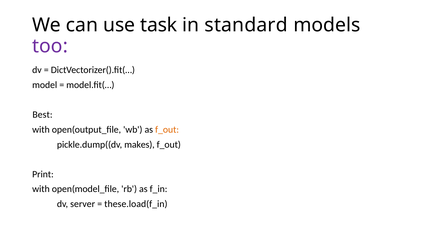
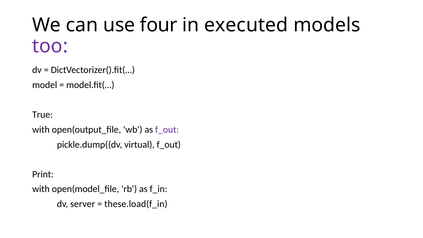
task: task -> four
standard: standard -> executed
Best: Best -> True
f_out at (167, 130) colour: orange -> purple
makes: makes -> virtual
